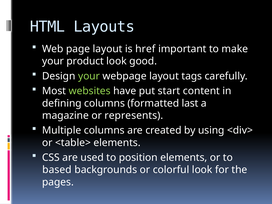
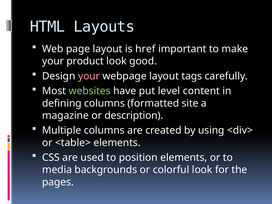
your at (89, 76) colour: light green -> pink
start: start -> level
last: last -> site
represents: represents -> description
based: based -> media
